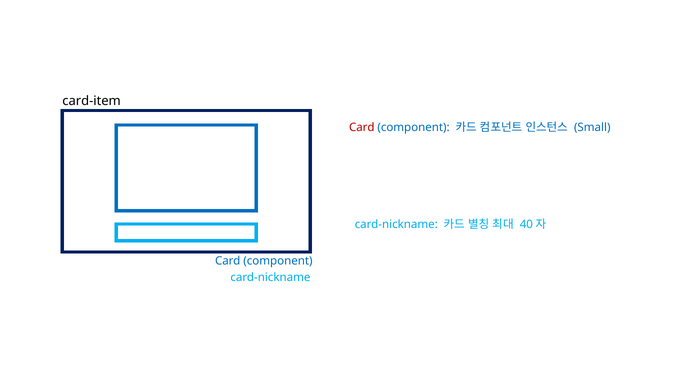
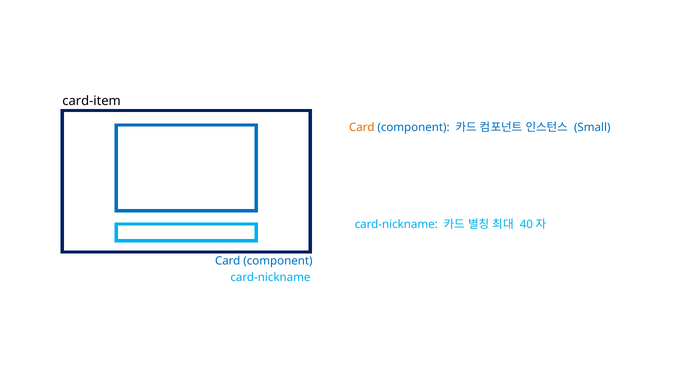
Card at (362, 128) colour: red -> orange
